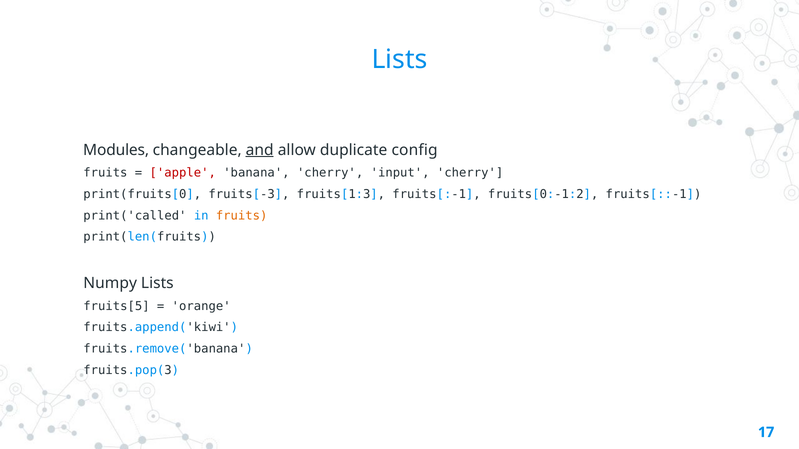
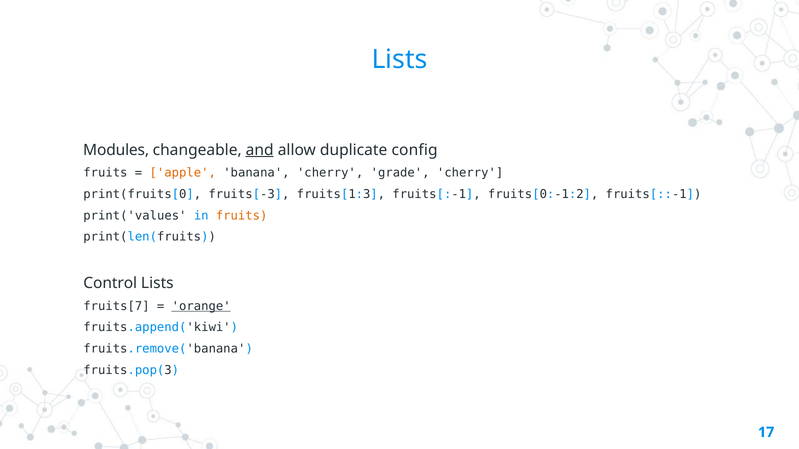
apple colour: red -> orange
input: input -> grade
print('called: print('called -> print('values
Numpy: Numpy -> Control
fruits[5: fruits[5 -> fruits[7
orange underline: none -> present
